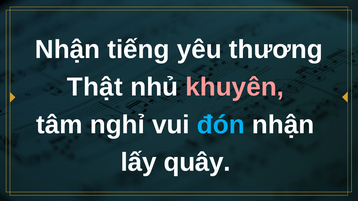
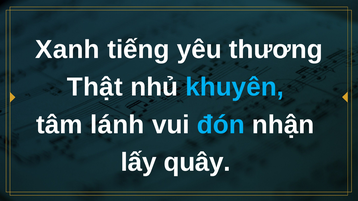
Nhận at (68, 50): Nhận -> Xanh
khuyên colour: pink -> light blue
nghỉ: nghỉ -> lánh
